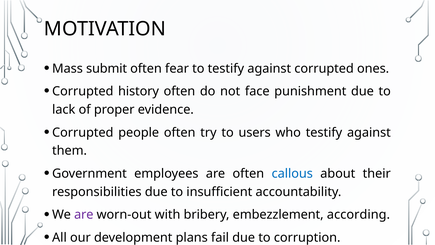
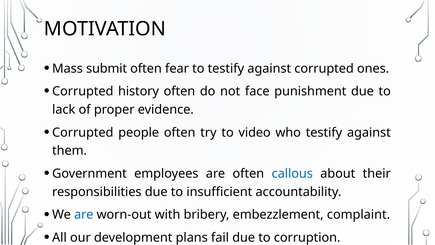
users: users -> video
are at (84, 214) colour: purple -> blue
according: according -> complaint
